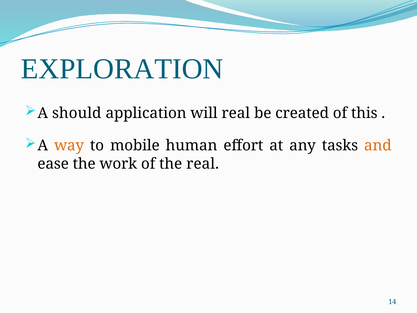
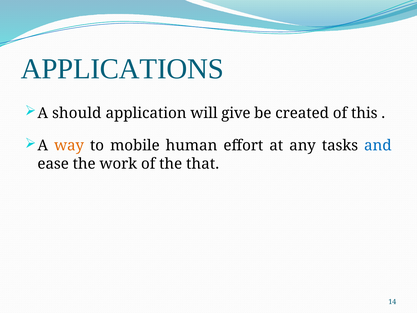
EXPLORATION: EXPLORATION -> APPLICATIONS
will real: real -> give
and colour: orange -> blue
the real: real -> that
